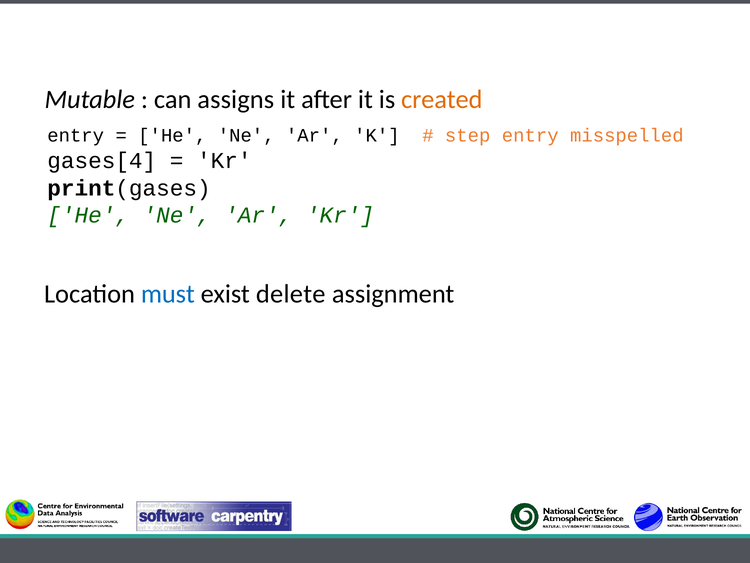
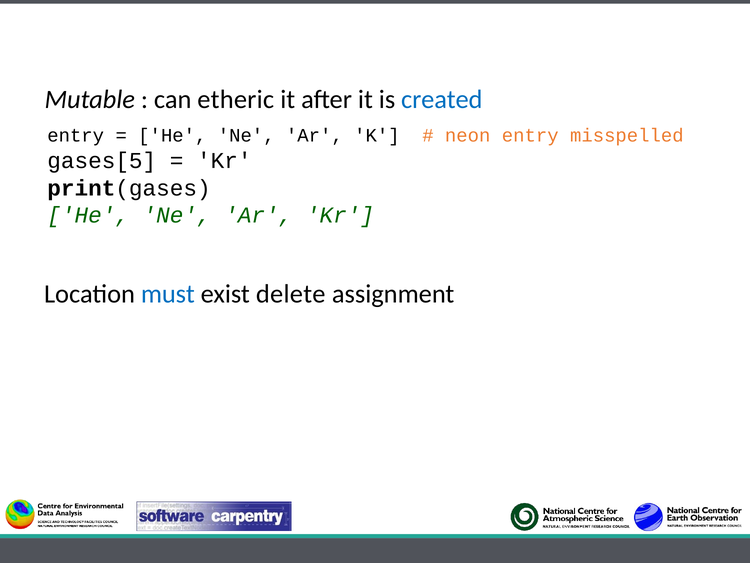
assigns: assigns -> etheric
created colour: orange -> blue
step: step -> neon
gases[4: gases[4 -> gases[5
